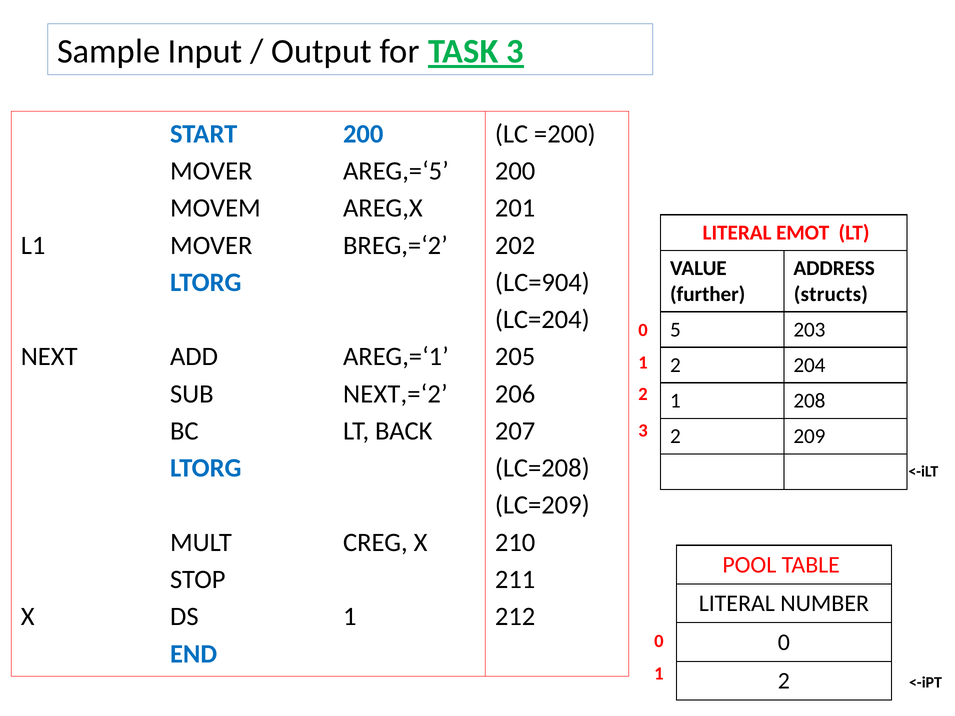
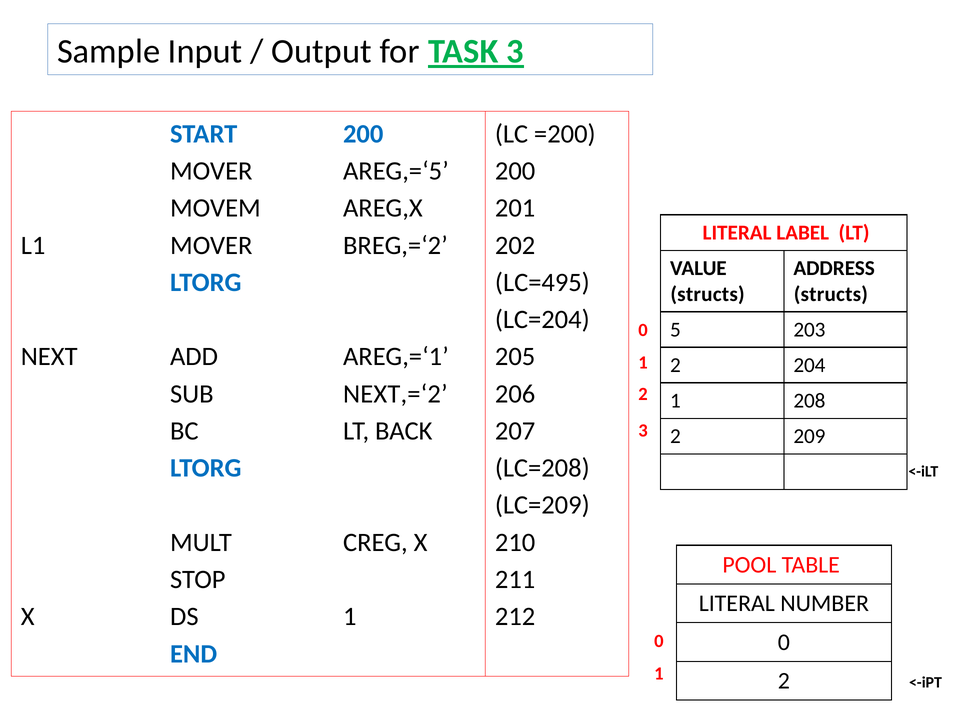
EMOT: EMOT -> LABEL
LC=904: LC=904 -> LC=495
further at (708, 294): further -> structs
